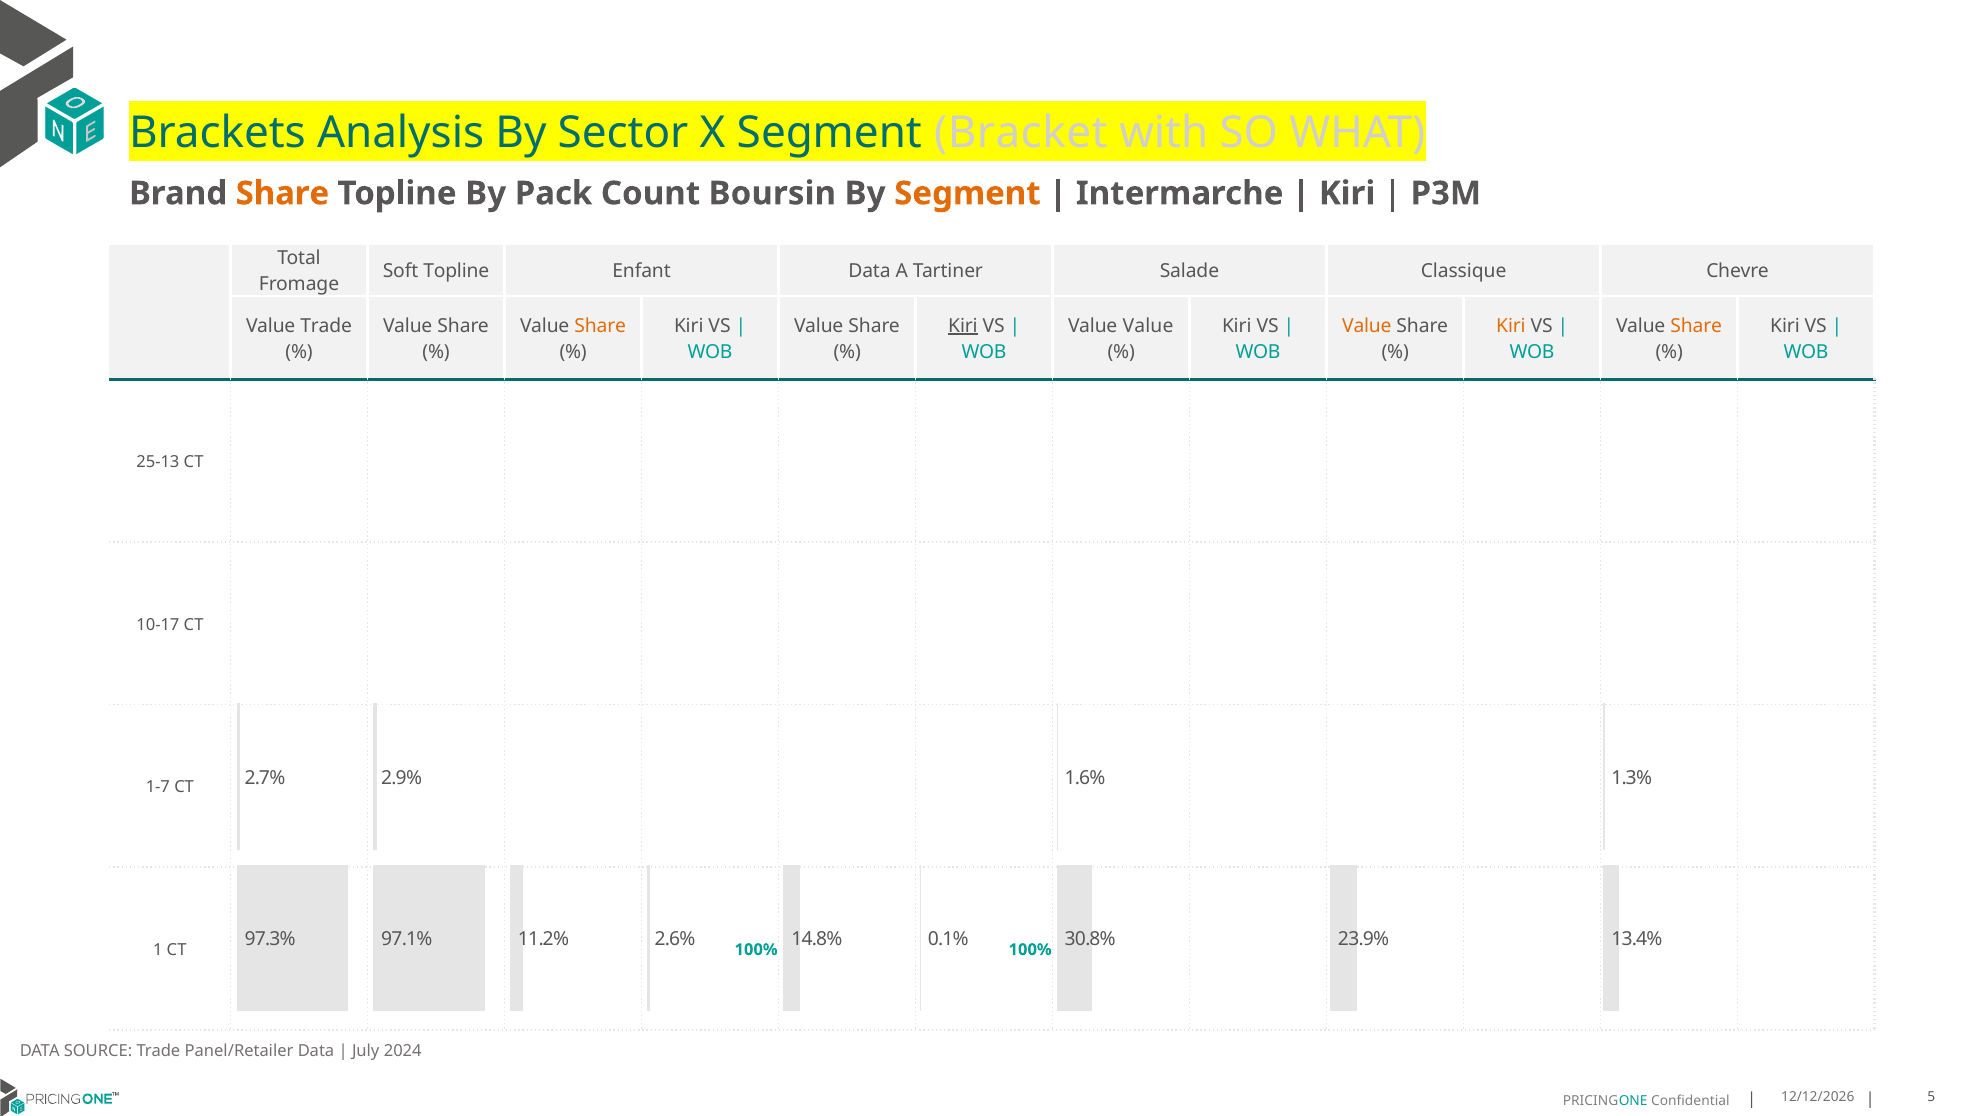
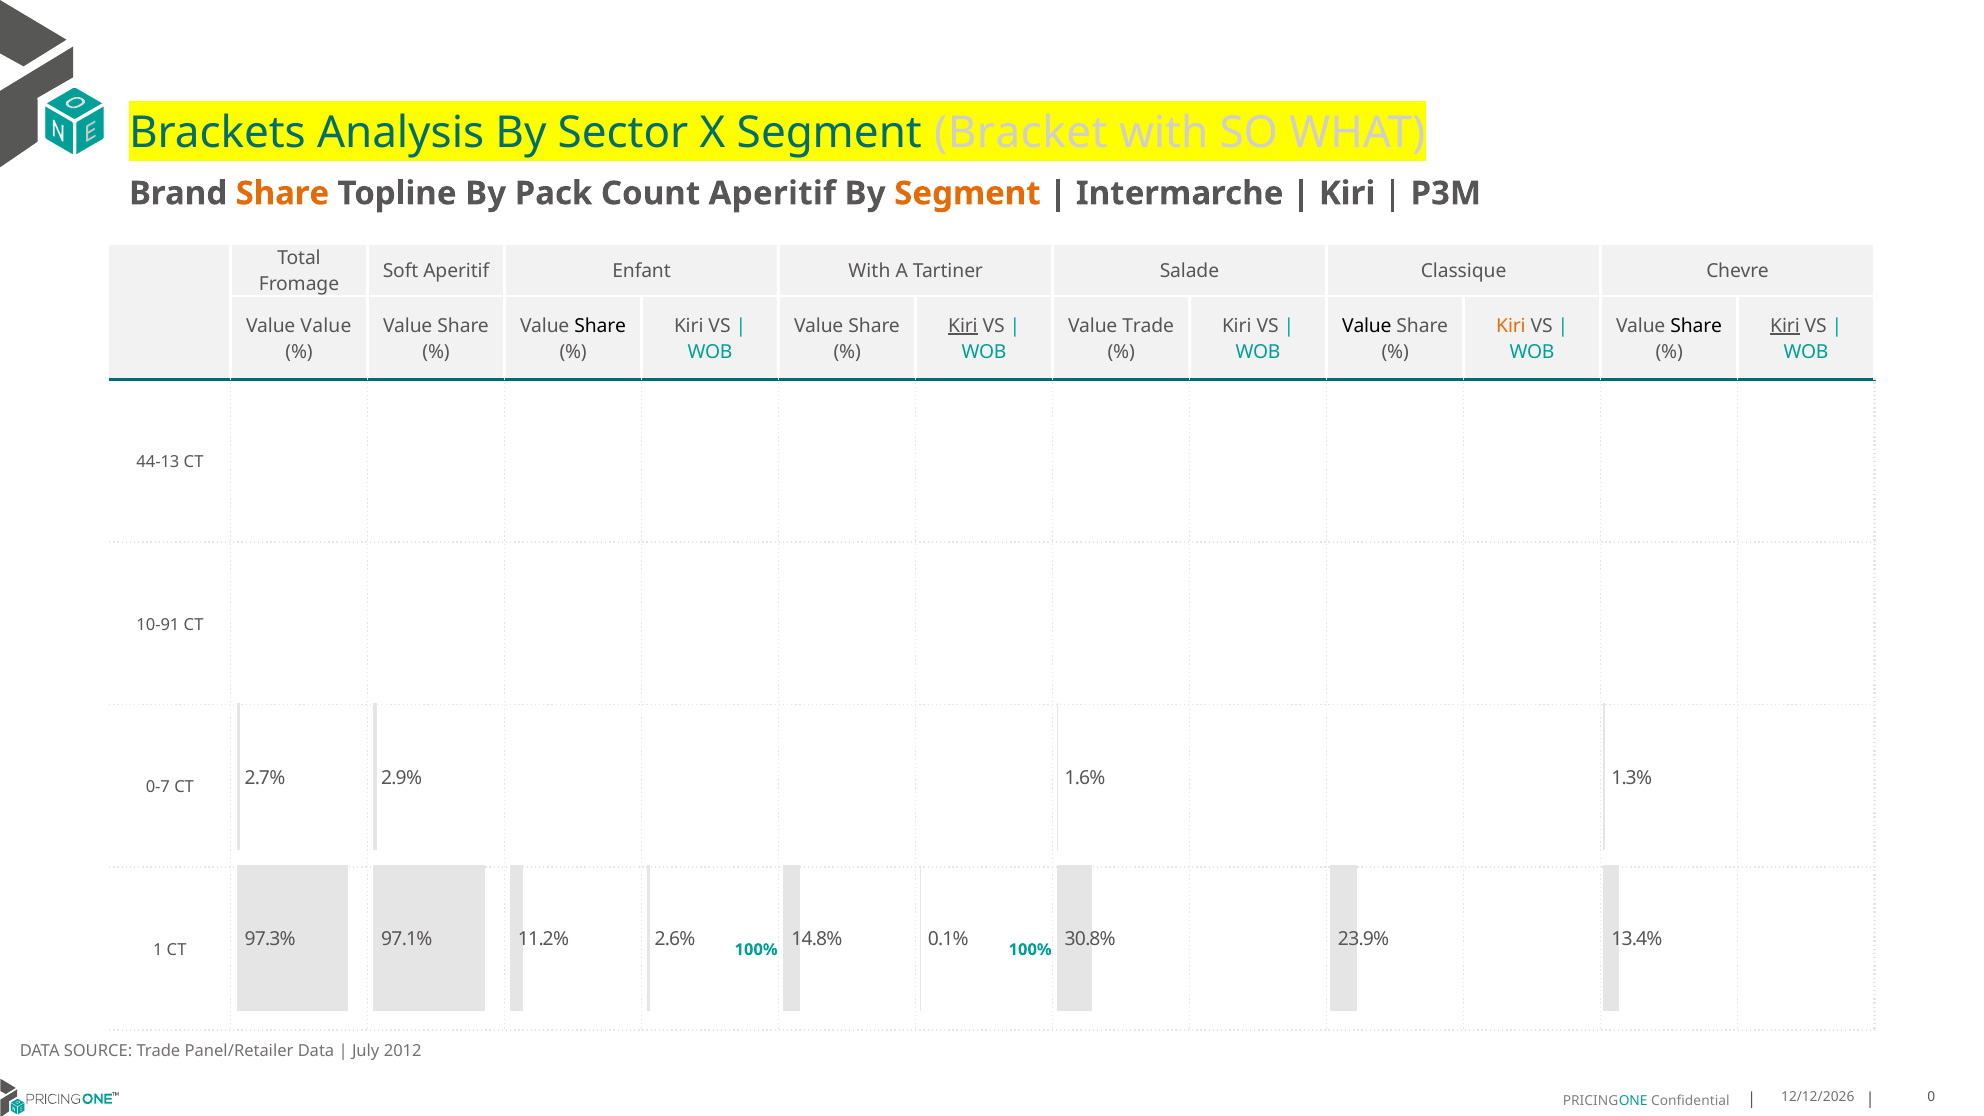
Count Boursin: Boursin -> Aperitif
Soft Topline: Topline -> Aperitif
Enfant Data: Data -> With
Value Trade: Trade -> Value
Share at (600, 326) colour: orange -> black
Value Value: Value -> Trade
Value at (1367, 326) colour: orange -> black
Share at (1696, 326) colour: orange -> black
Kiri at (1785, 326) underline: none -> present
25-13: 25-13 -> 44-13
10-17: 10-17 -> 10-91
1-7: 1-7 -> 0-7
2024: 2024 -> 2012
5: 5 -> 0
